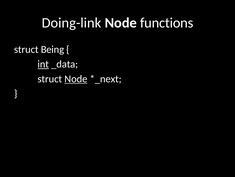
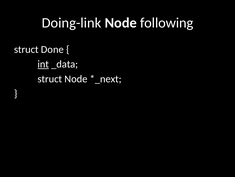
functions: functions -> following
Being: Being -> Done
Node at (76, 79) underline: present -> none
